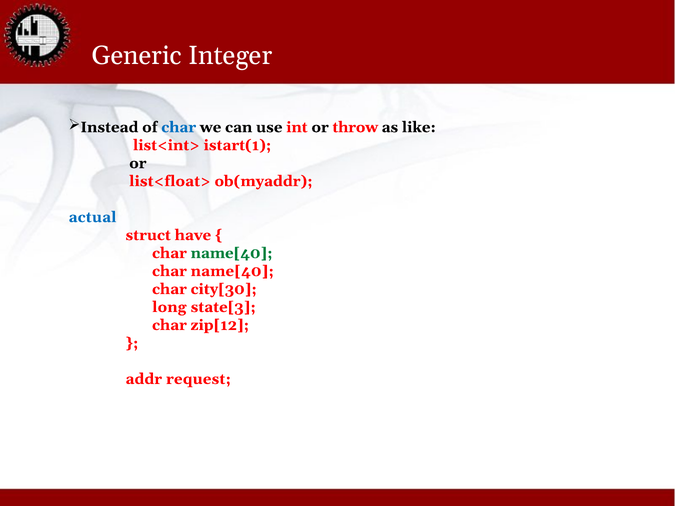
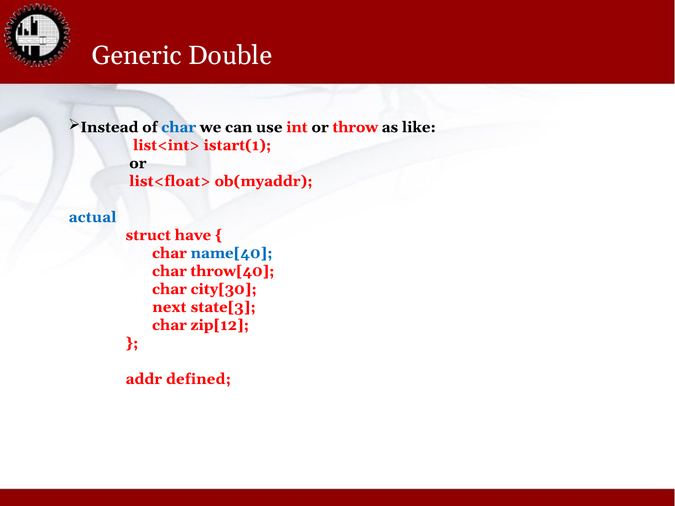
Integer: Integer -> Double
name[40 at (232, 253) colour: green -> blue
name[40 at (232, 271): name[40 -> throw[40
long: long -> next
request: request -> defined
